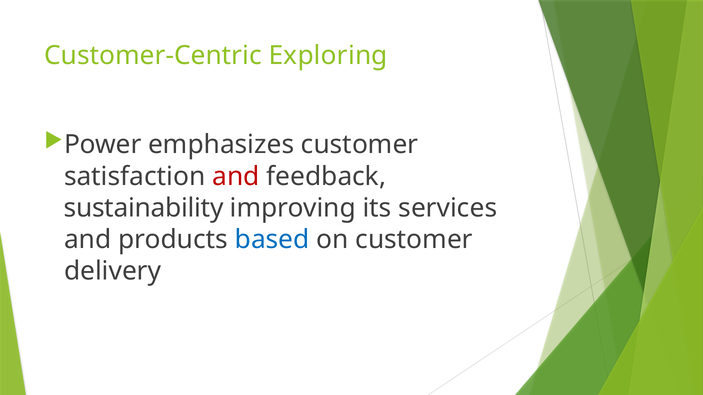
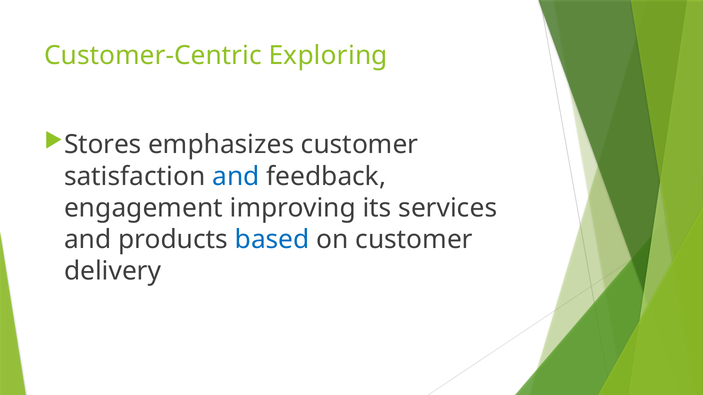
Power: Power -> Stores
and at (236, 177) colour: red -> blue
sustainability: sustainability -> engagement
